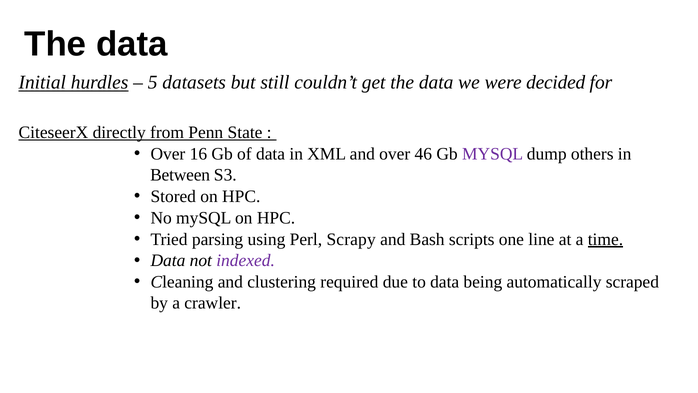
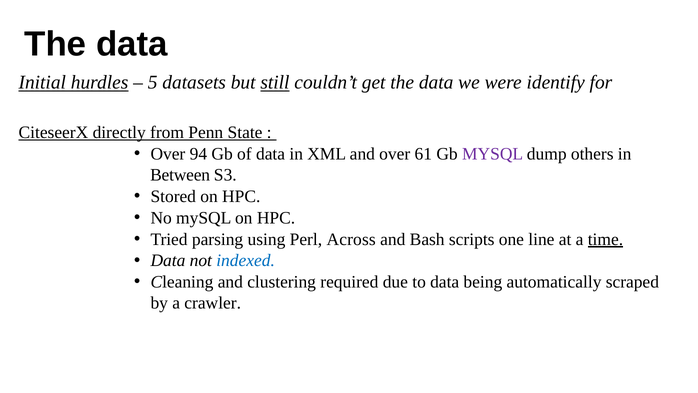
still underline: none -> present
decided: decided -> identify
16: 16 -> 94
46: 46 -> 61
Scrapy: Scrapy -> Across
indexed colour: purple -> blue
